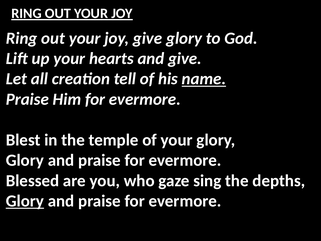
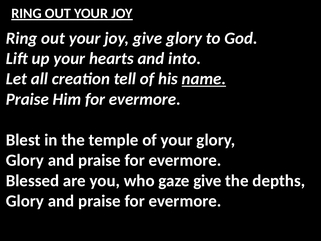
and give: give -> into
gaze sing: sing -> give
Glory at (25, 201) underline: present -> none
